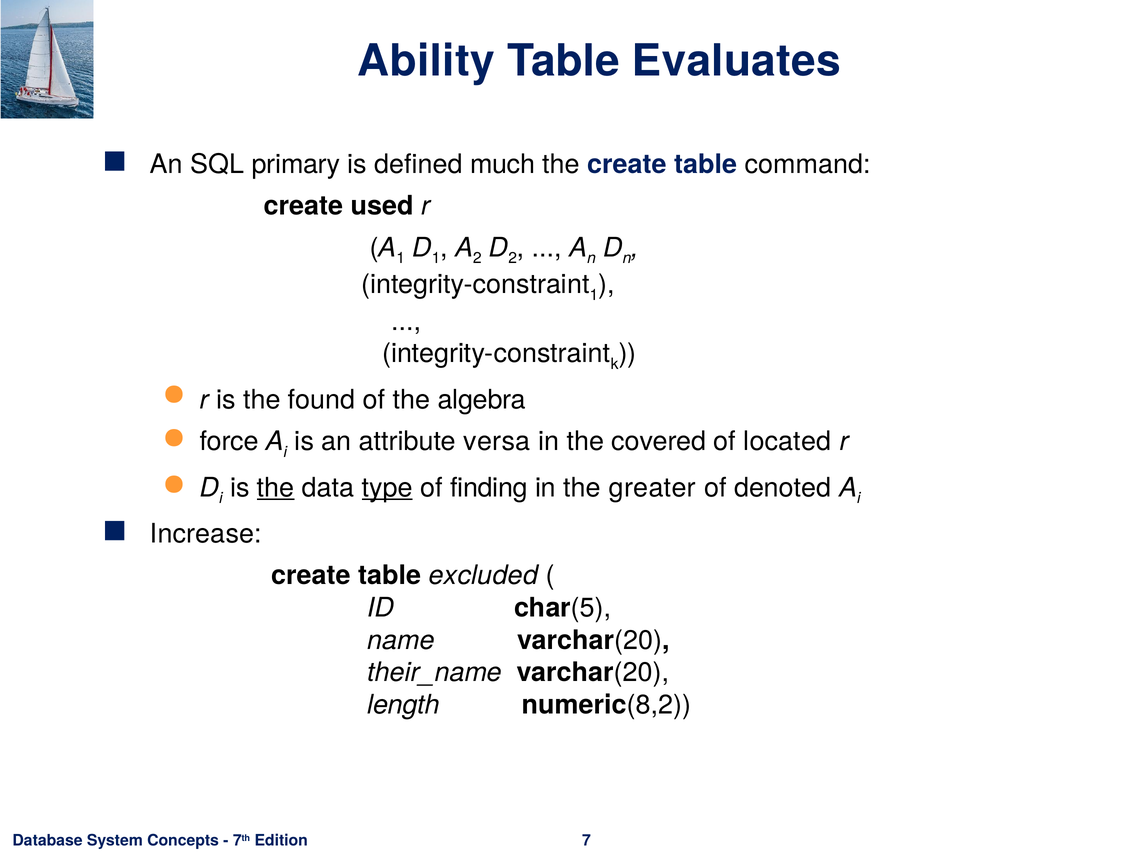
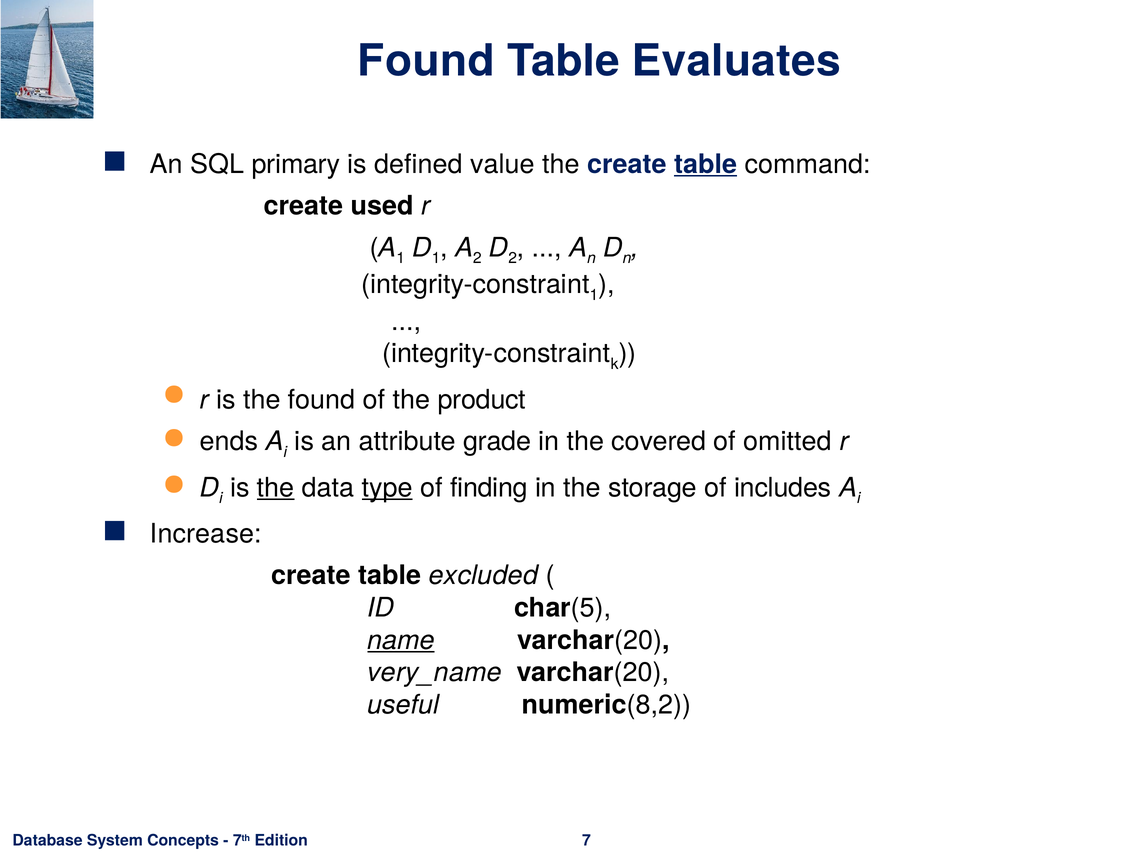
Ability at (426, 61): Ability -> Found
much: much -> value
table at (706, 164) underline: none -> present
algebra: algebra -> product
force: force -> ends
versa: versa -> grade
located: located -> omitted
greater: greater -> storage
denoted: denoted -> includes
name underline: none -> present
their_name: their_name -> very_name
length: length -> useful
